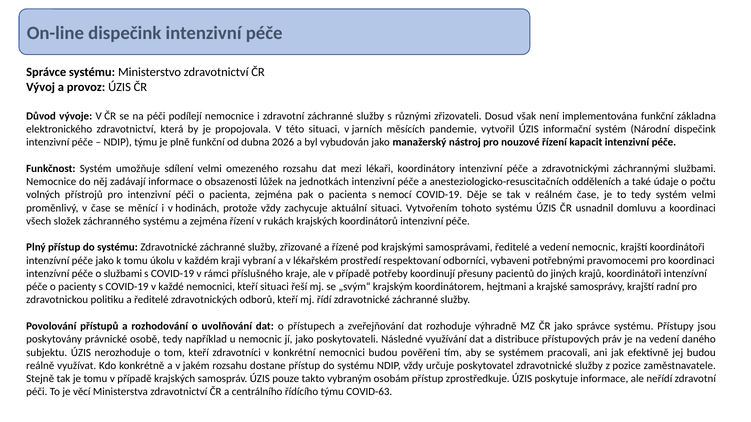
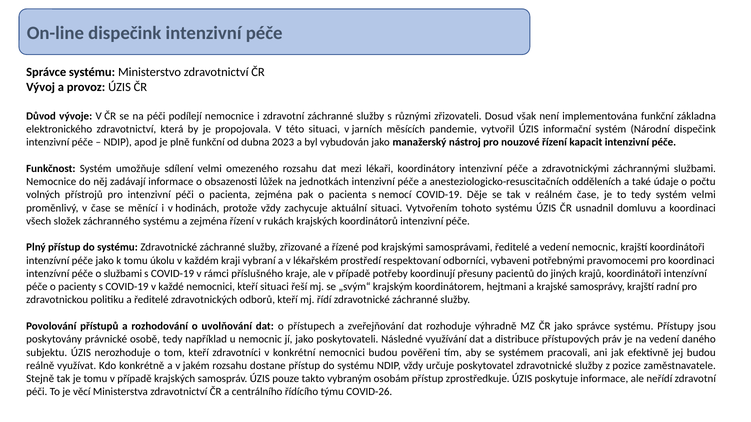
NDIP týmu: týmu -> apod
2026: 2026 -> 2023
COVID-63: COVID-63 -> COVID-26
